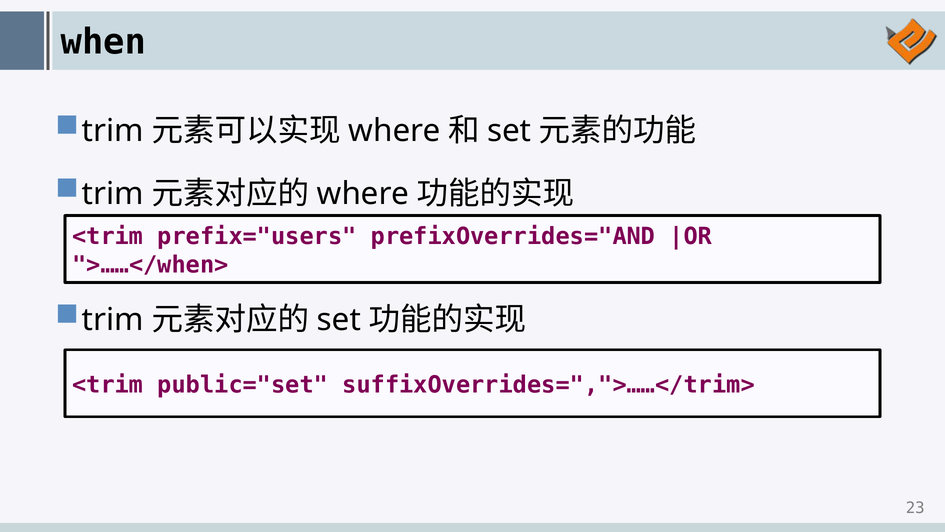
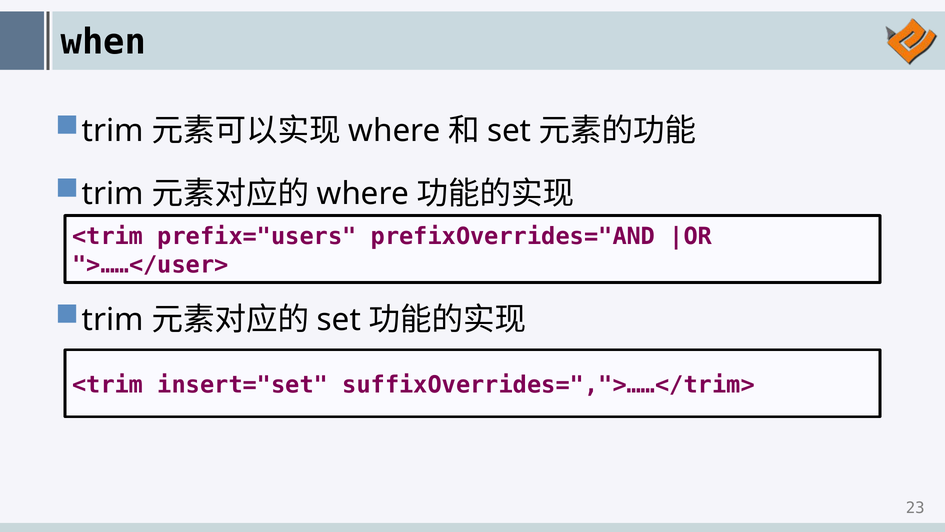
>……</when>: >……</when> -> >……</user>
public="set: public="set -> insert="set
